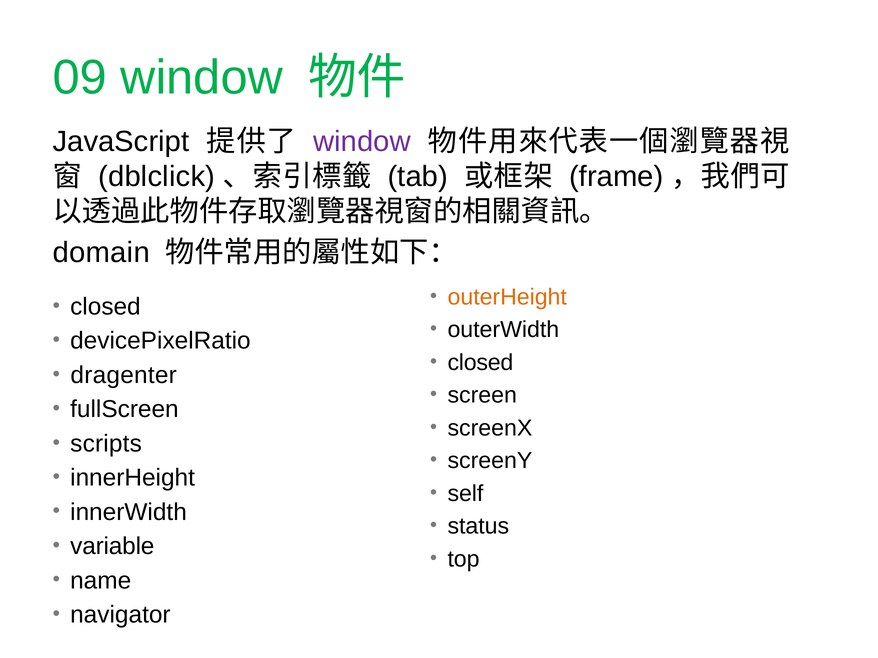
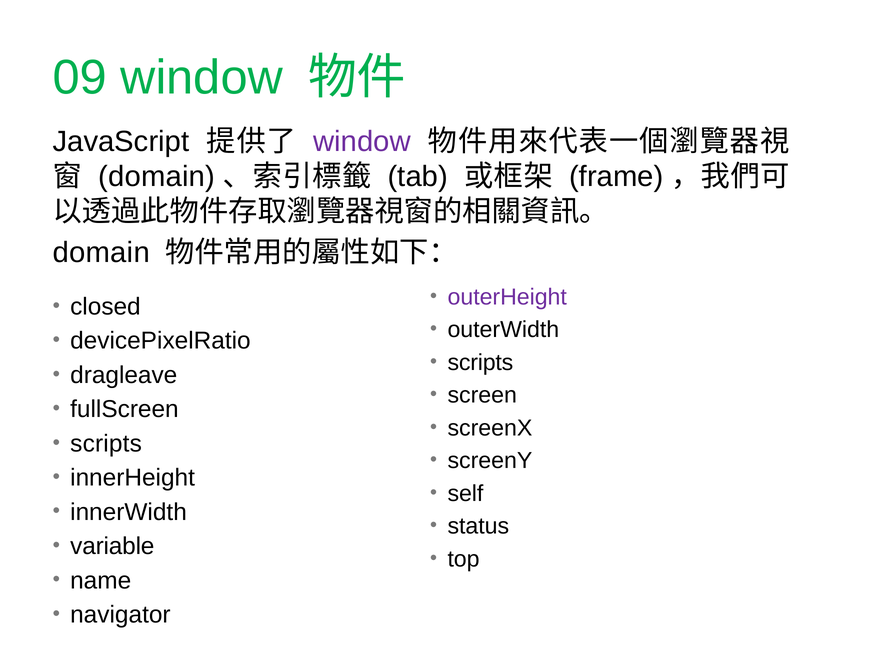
dblclick at (157, 177): dblclick -> domain
outerHeight colour: orange -> purple
closed at (480, 363): closed -> scripts
dragenter: dragenter -> dragleave
